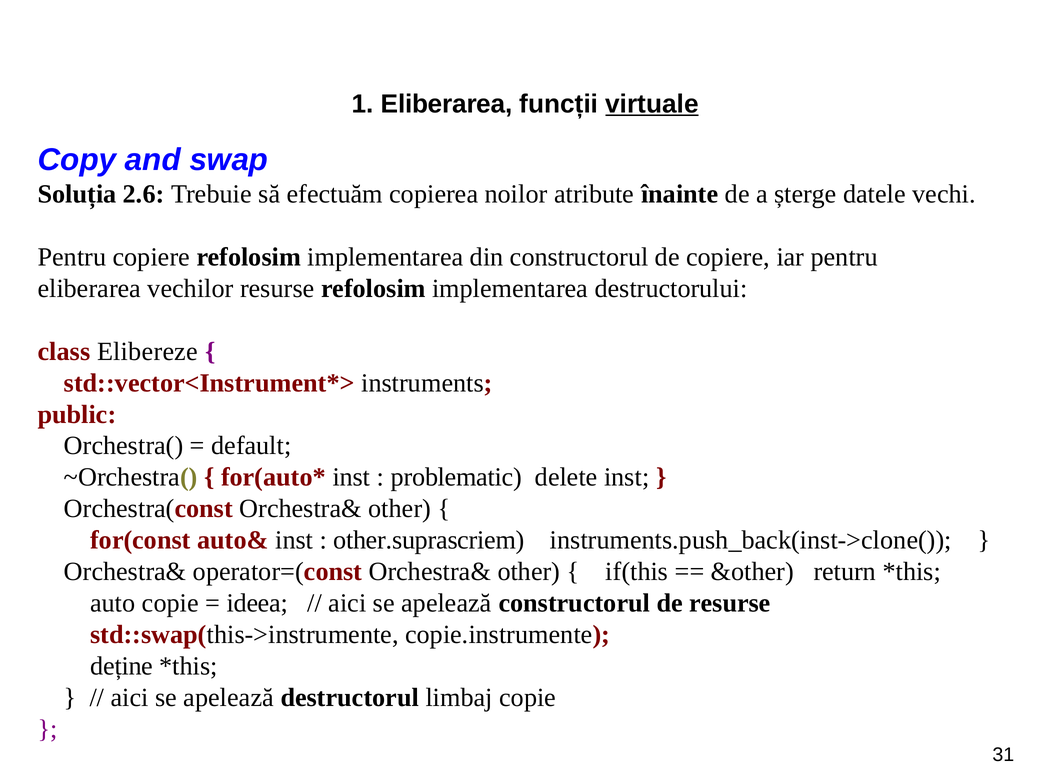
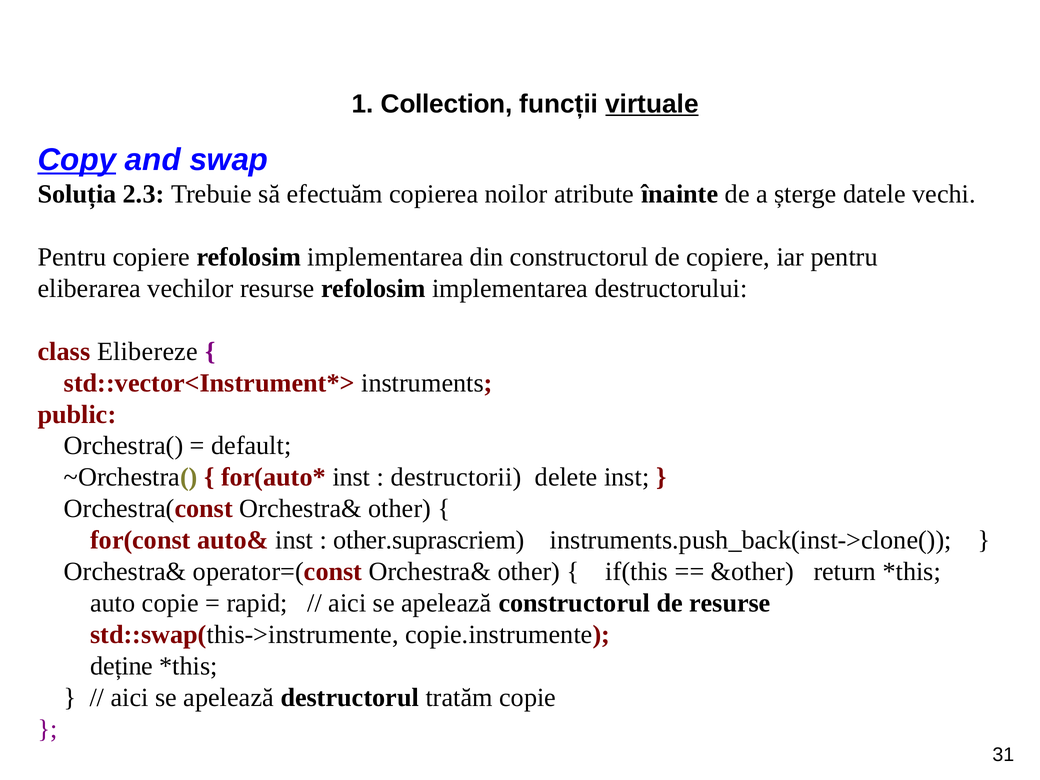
1 Eliberarea: Eliberarea -> Collection
Copy underline: none -> present
2.6: 2.6 -> 2.3
problematic: problematic -> destructorii
ideea: ideea -> rapid
limbaj: limbaj -> tratăm
